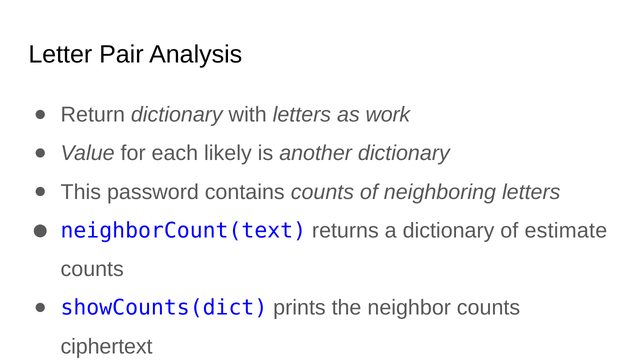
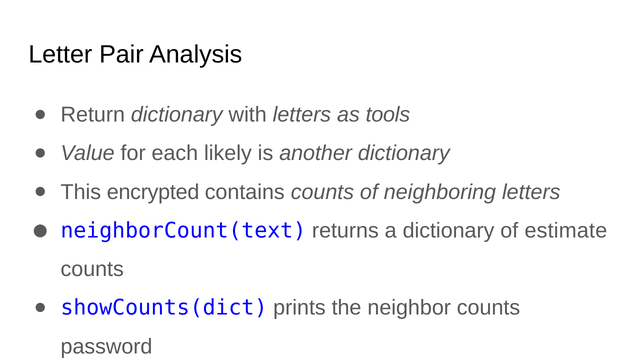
work: work -> tools
password: password -> encrypted
ciphertext: ciphertext -> password
